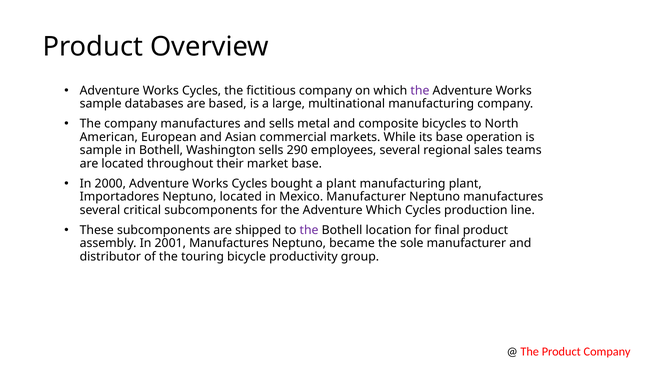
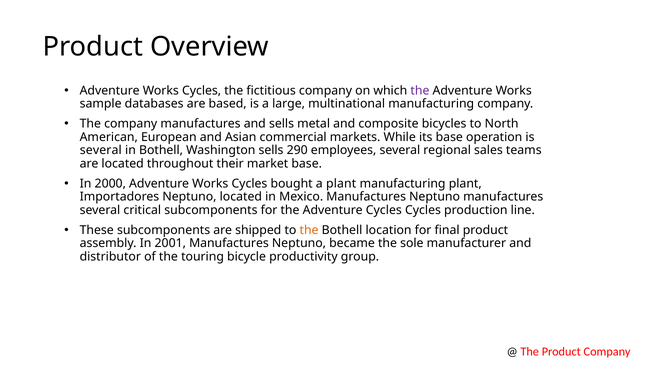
sample at (101, 150): sample -> several
Mexico Manufacturer: Manufacturer -> Manufactures
Adventure Which: Which -> Cycles
the at (309, 230) colour: purple -> orange
